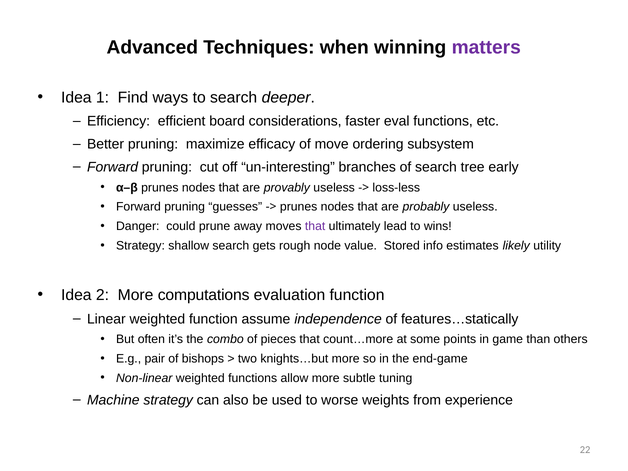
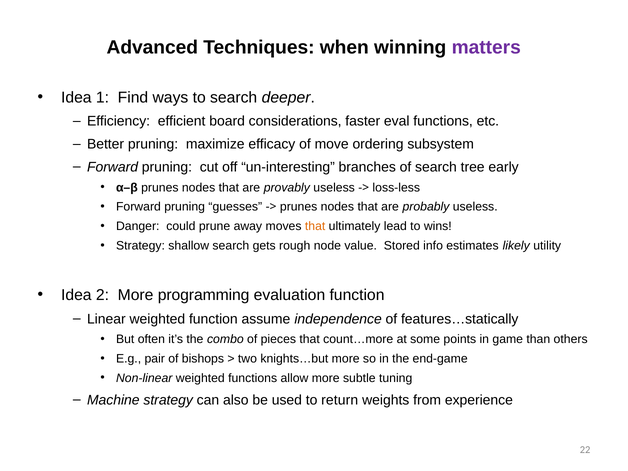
that at (315, 226) colour: purple -> orange
computations: computations -> programming
worse: worse -> return
